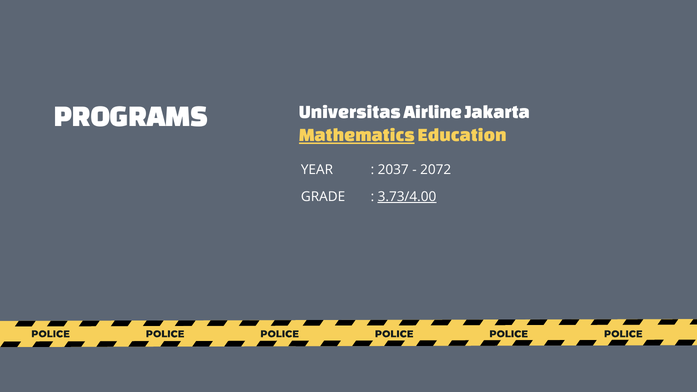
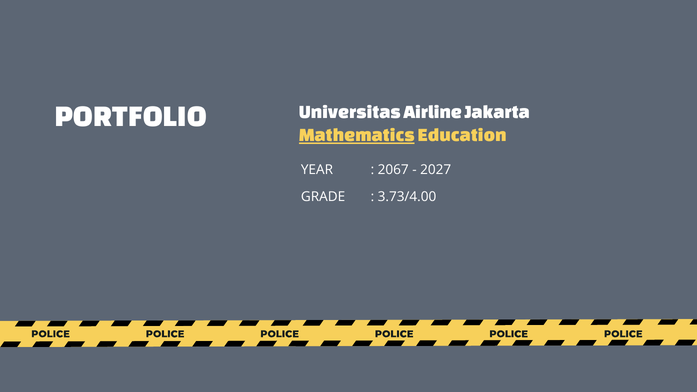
PROGRAMS: PROGRAMS -> PORTFOLIO
2037: 2037 -> 2067
2072: 2072 -> 2027
3.73/4.00 underline: present -> none
